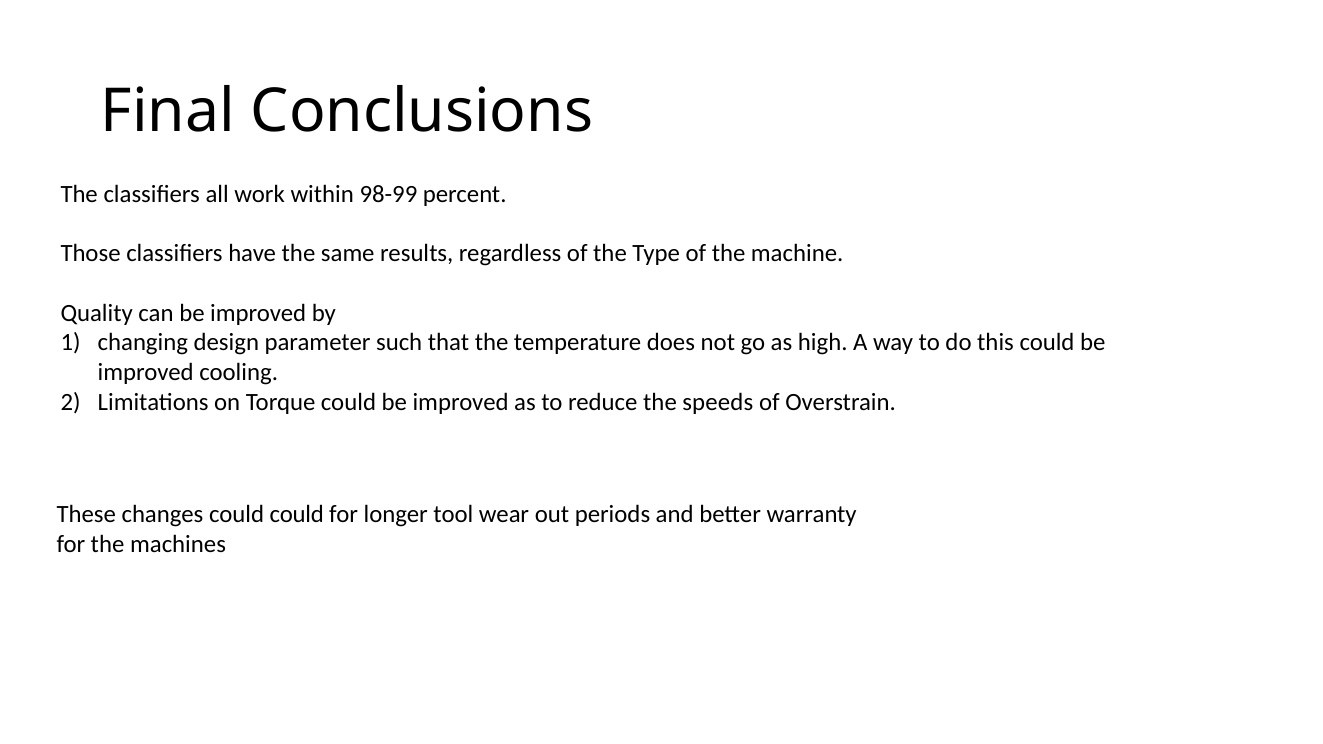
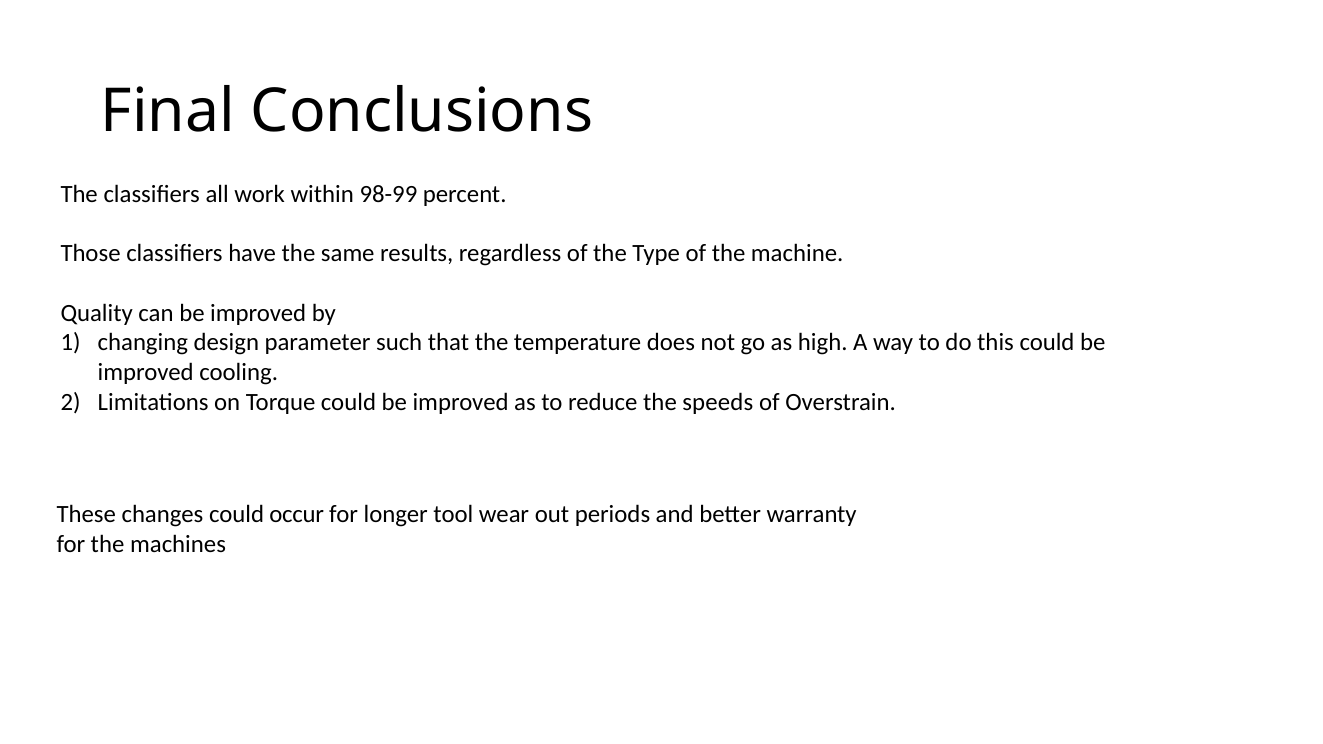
could could: could -> occur
